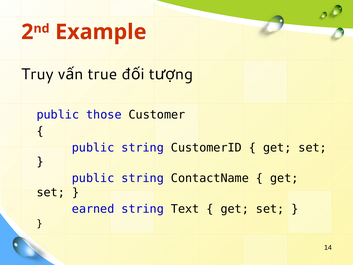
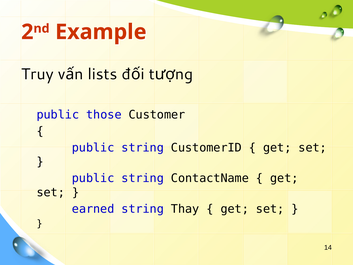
true: true -> lists
Text: Text -> Thay
